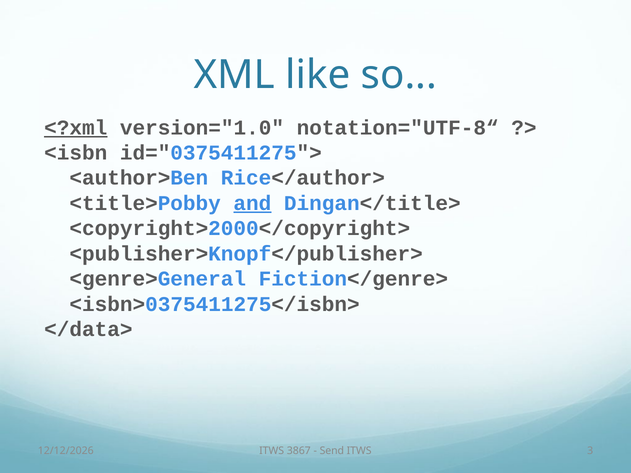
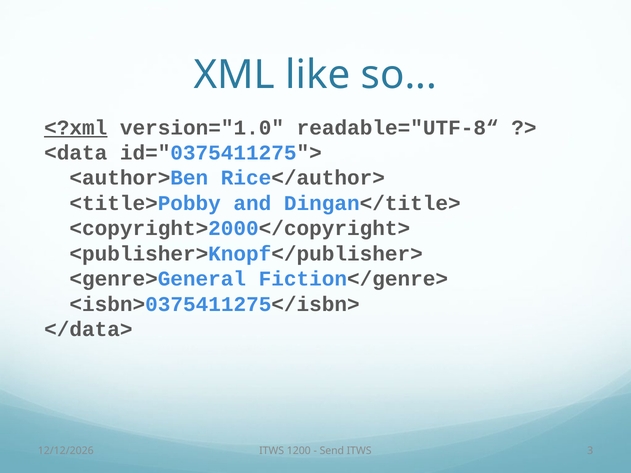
notation="UTF-8“: notation="UTF-8“ -> readable="UTF-8“
<isbn: <isbn -> <data
and underline: present -> none
3867: 3867 -> 1200
